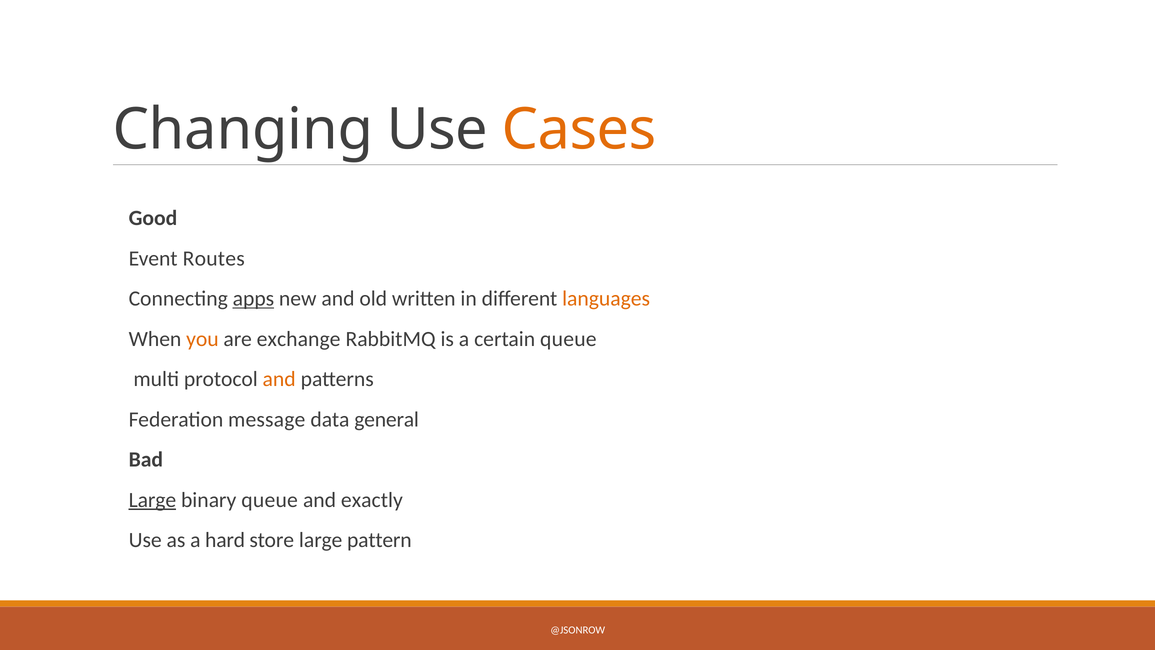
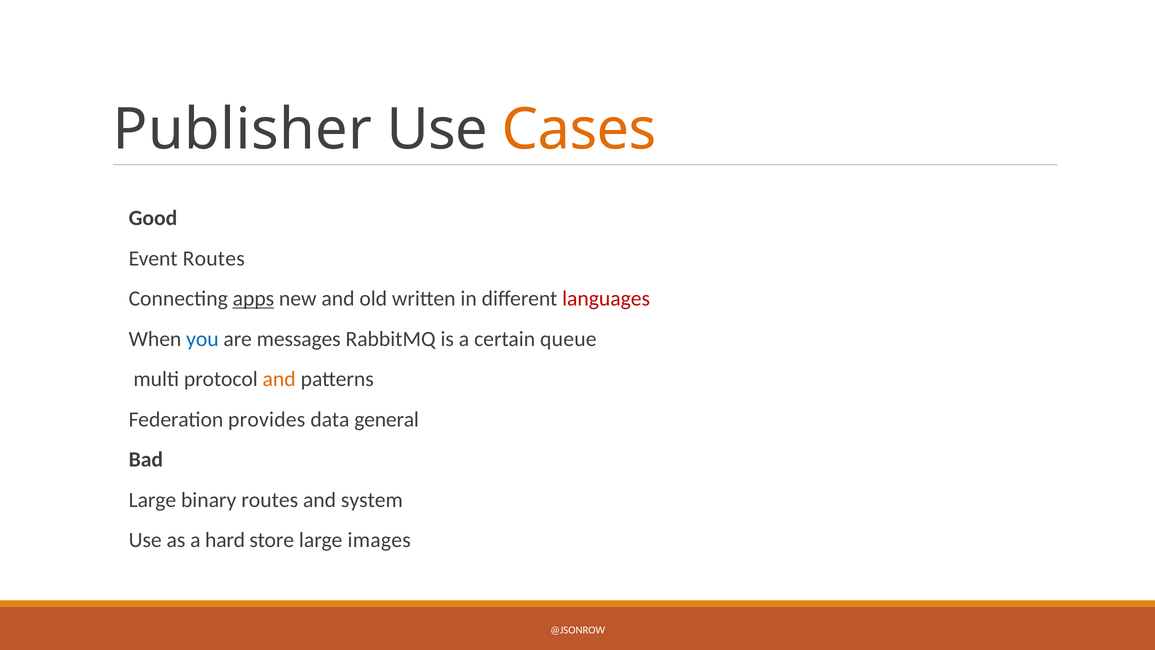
Changing: Changing -> Publisher
languages colour: orange -> red
you colour: orange -> blue
exchange: exchange -> messages
message: message -> provides
Large at (152, 500) underline: present -> none
binary queue: queue -> routes
exactly: exactly -> system
pattern: pattern -> images
